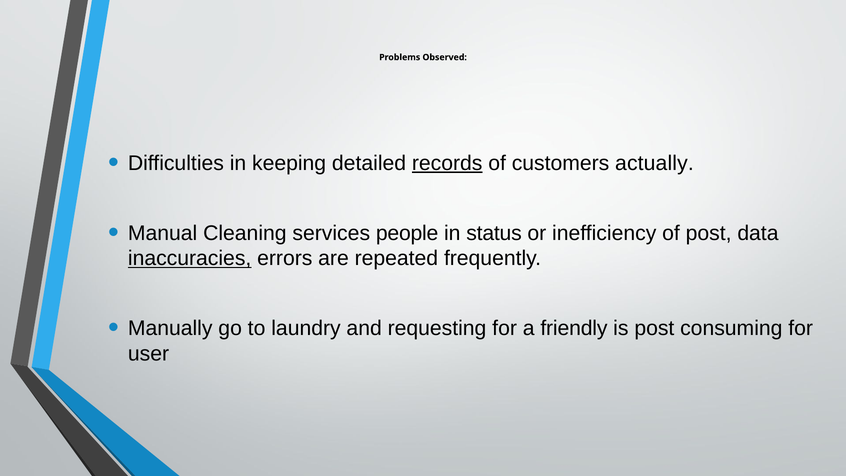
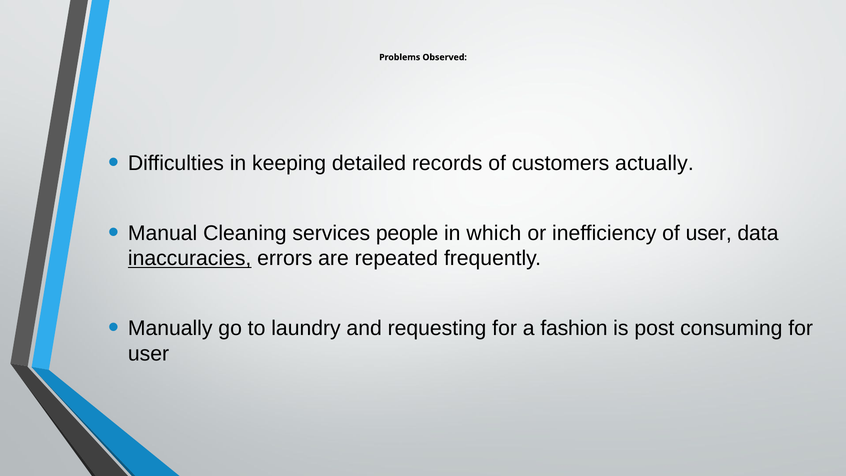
records underline: present -> none
status: status -> which
of post: post -> user
friendly: friendly -> fashion
